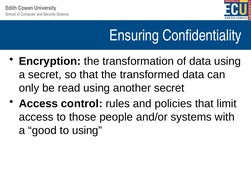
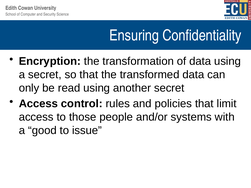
to using: using -> issue
